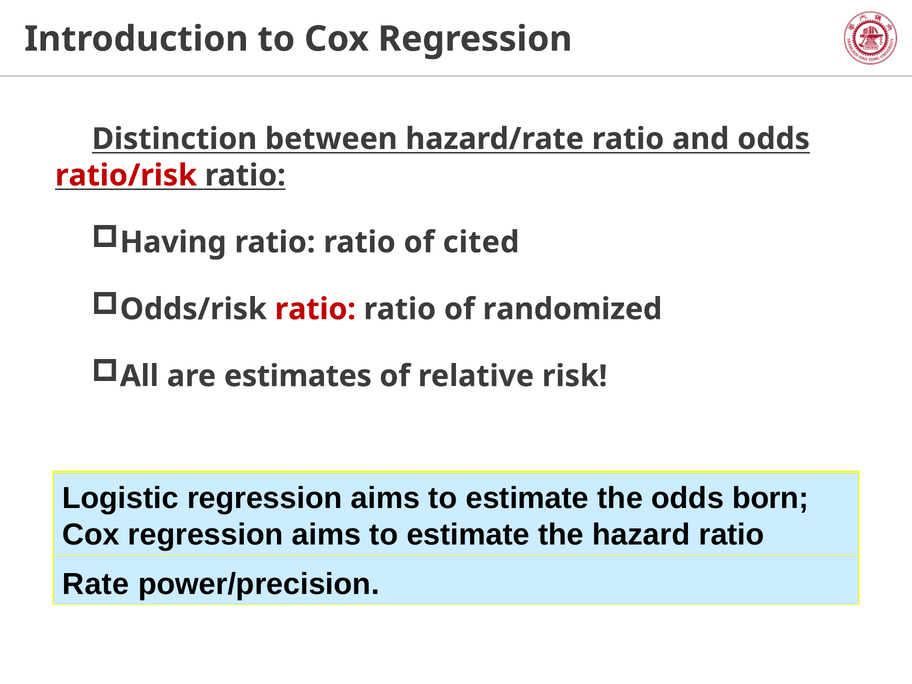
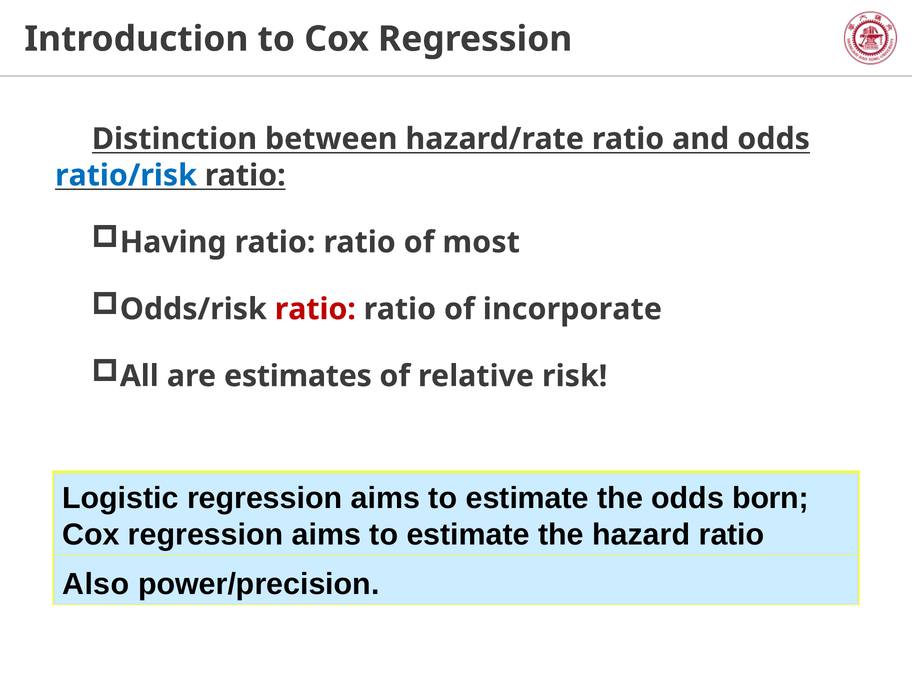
ratio/risk colour: red -> blue
cited: cited -> most
randomized: randomized -> incorporate
Rate: Rate -> Also
